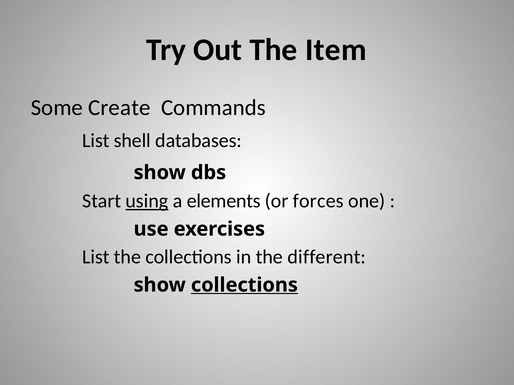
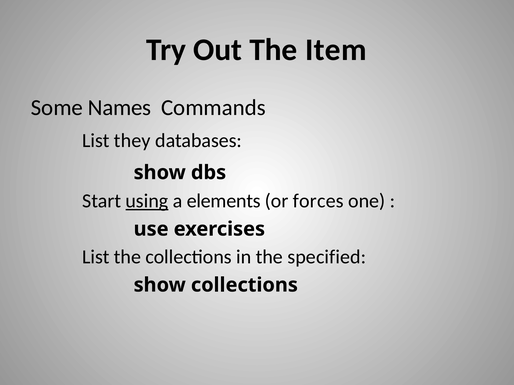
Create: Create -> Names
shell: shell -> they
different: different -> specified
collections at (244, 285) underline: present -> none
